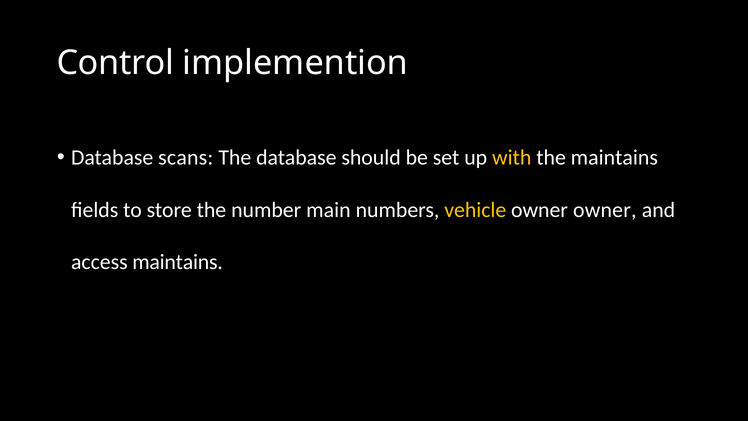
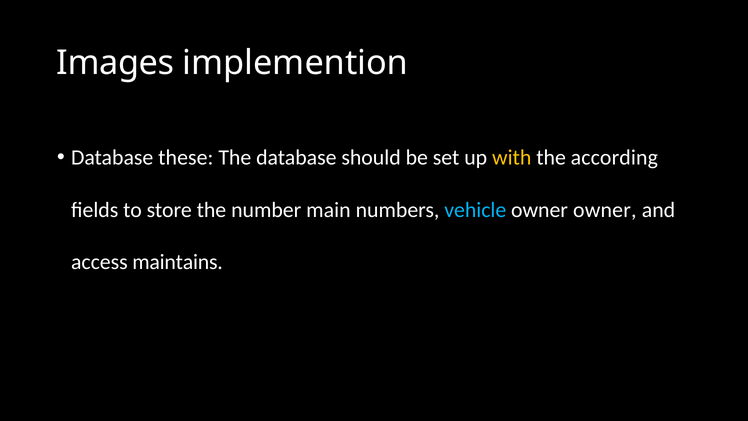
Control: Control -> Images
scans: scans -> these
the maintains: maintains -> according
vehicle colour: yellow -> light blue
